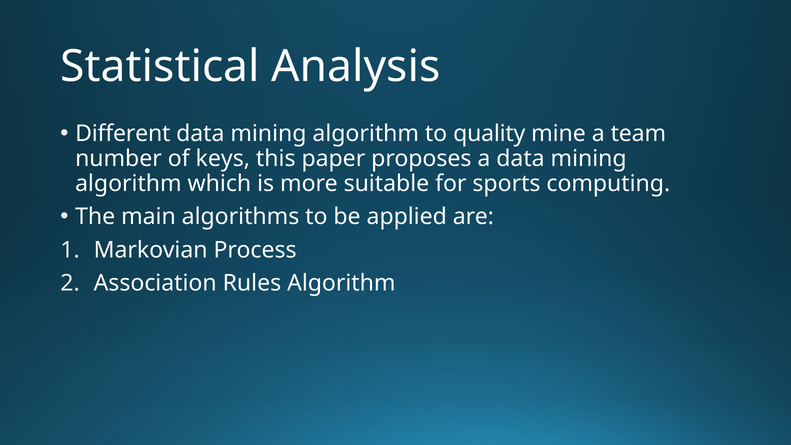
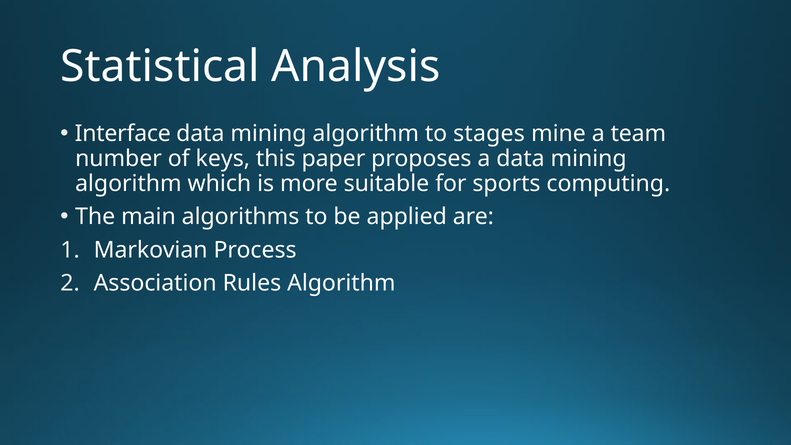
Different: Different -> Interface
quality: quality -> stages
